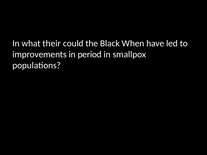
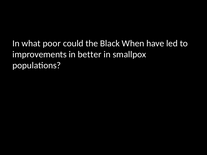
their: their -> poor
period: period -> better
